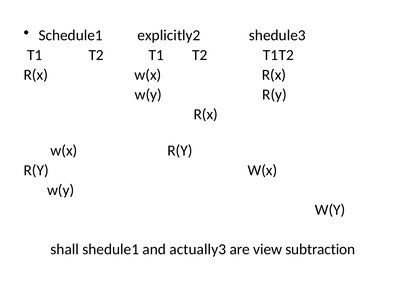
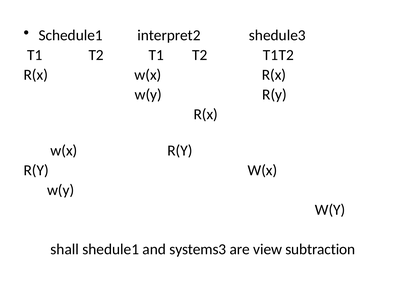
explicitly2: explicitly2 -> interpret2
actually3: actually3 -> systems3
